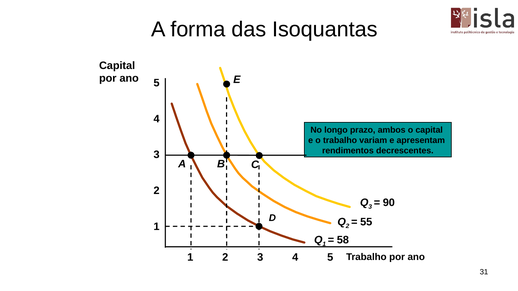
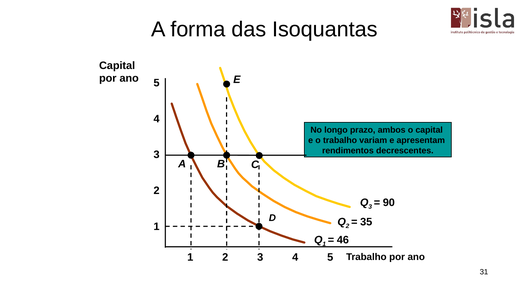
55: 55 -> 35
58: 58 -> 46
